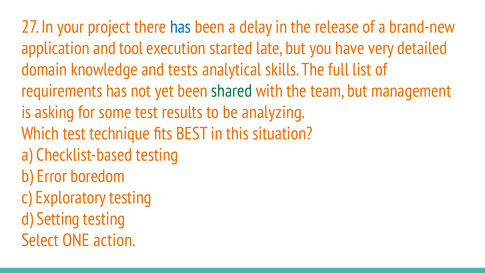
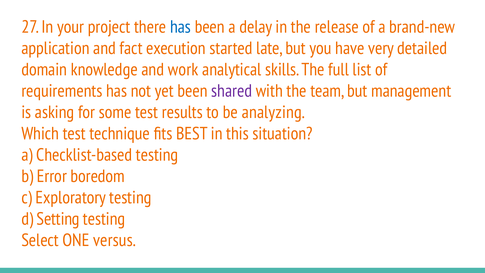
tool: tool -> fact
tests: tests -> work
shared colour: green -> purple
action: action -> versus
